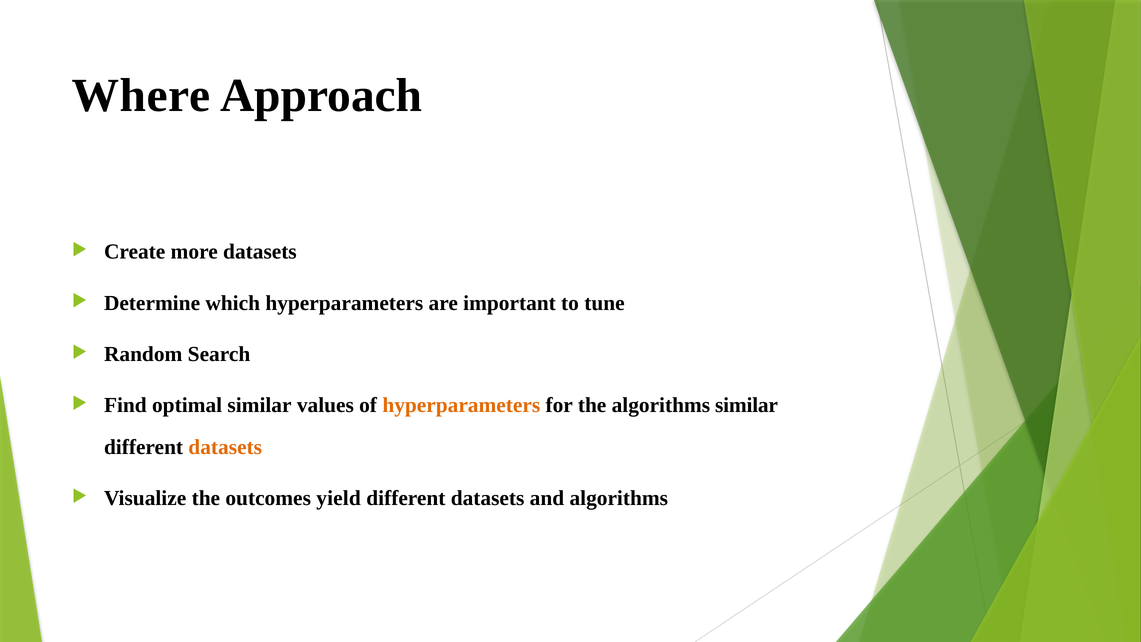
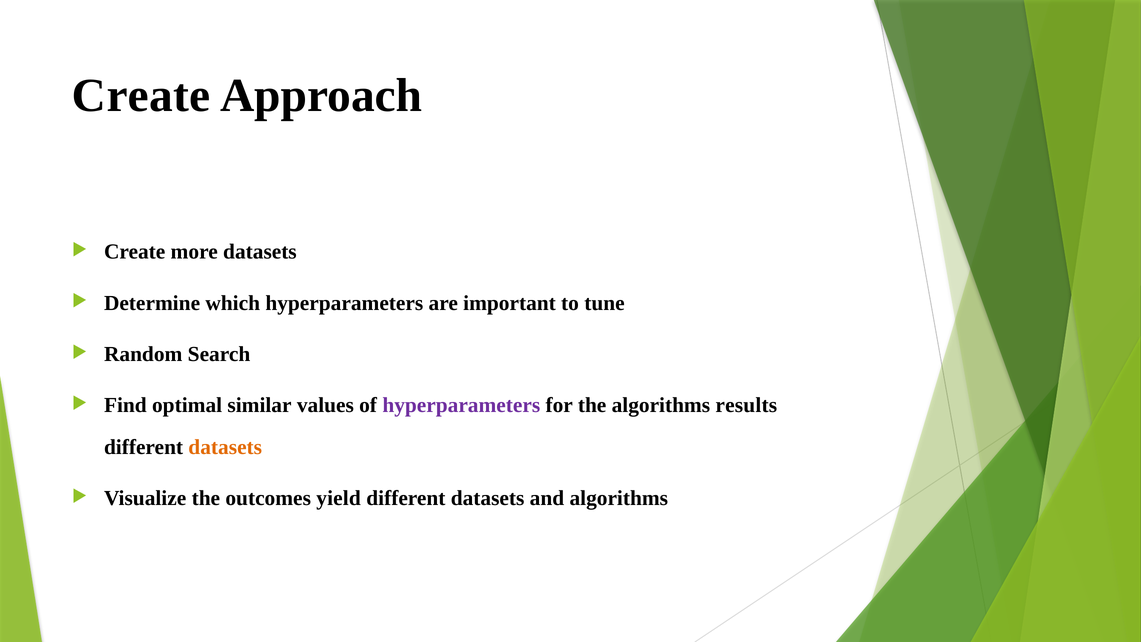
Where at (141, 95): Where -> Create
hyperparameters at (461, 405) colour: orange -> purple
algorithms similar: similar -> results
